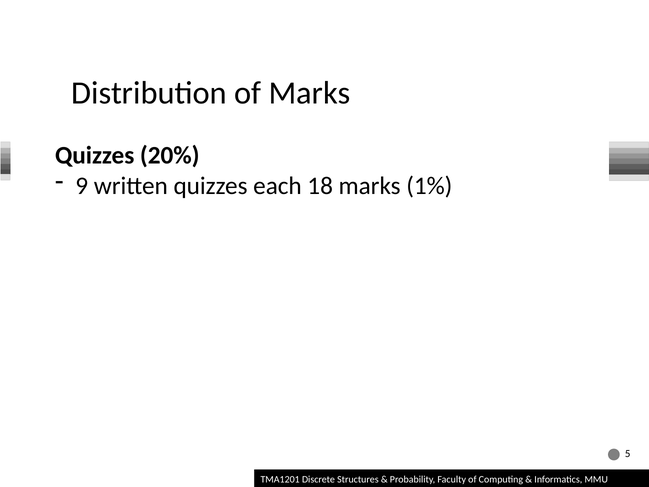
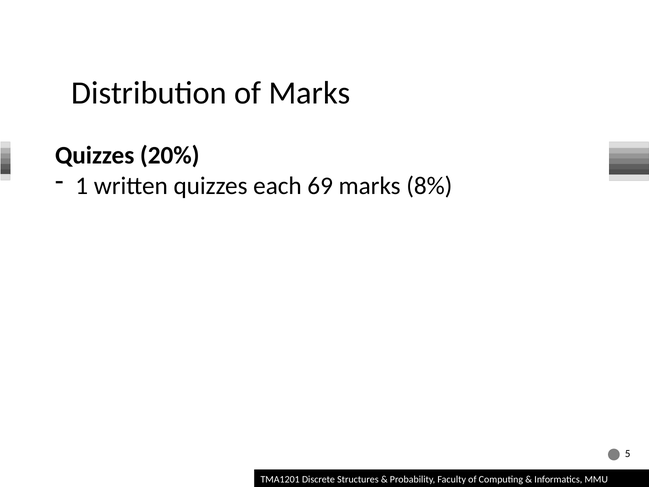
9: 9 -> 1
18: 18 -> 69
1%: 1% -> 8%
